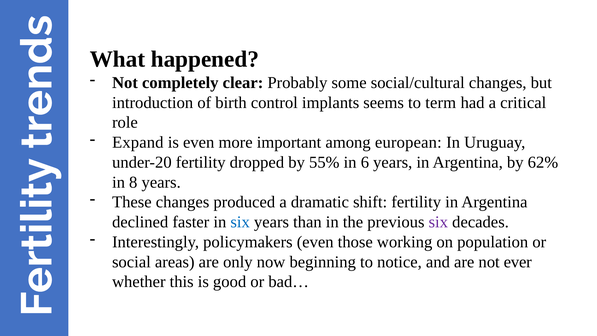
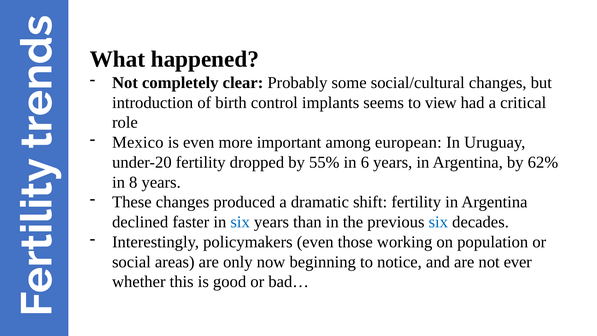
term: term -> view
Expand: Expand -> Mexico
six at (438, 222) colour: purple -> blue
